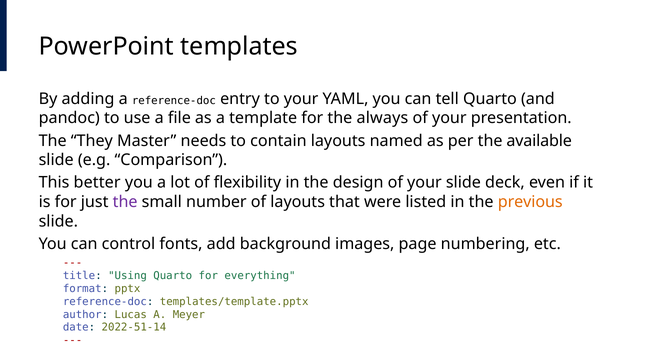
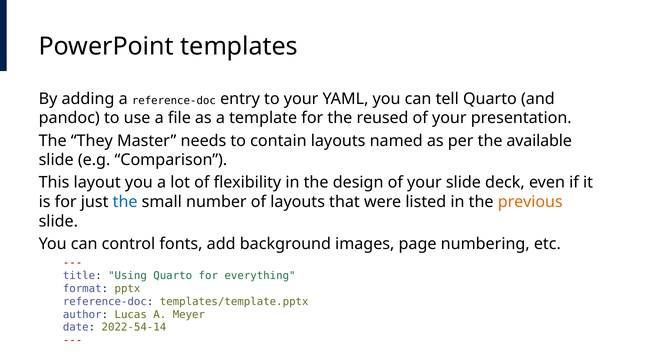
always: always -> reused
better: better -> layout
the at (125, 202) colour: purple -> blue
2022-51-14: 2022-51-14 -> 2022-54-14
